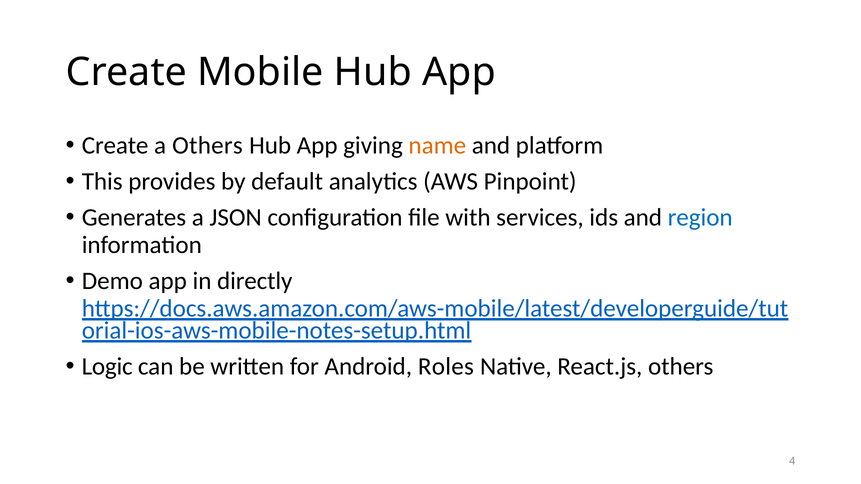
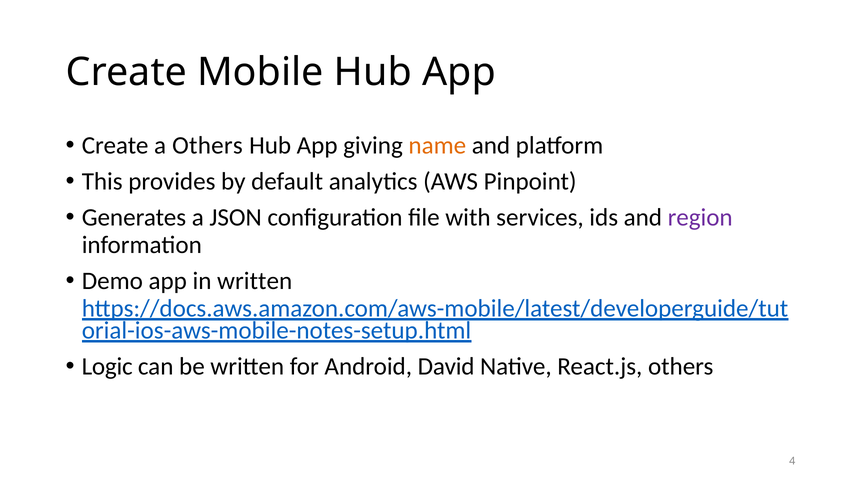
region colour: blue -> purple
in directly: directly -> written
Roles: Roles -> David
